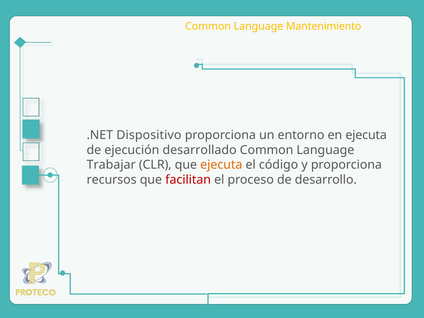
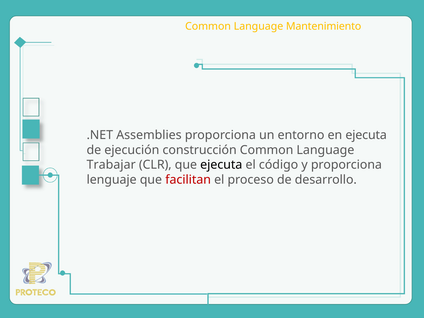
Dispositivo: Dispositivo -> Assemblies
desarrollado: desarrollado -> construcción
ejecuta at (221, 165) colour: orange -> black
recursos: recursos -> lenguaje
